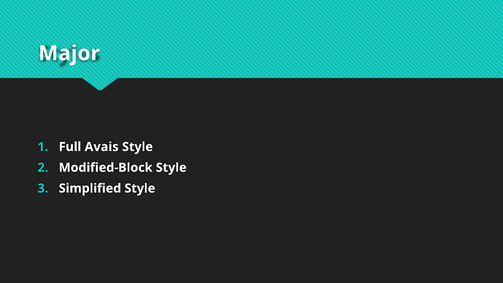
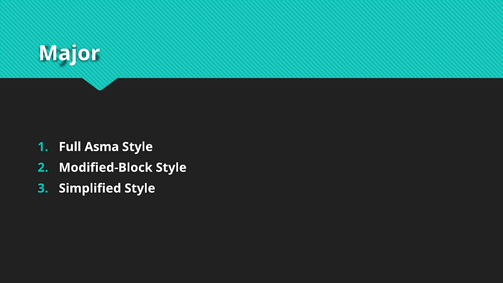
Avais: Avais -> Asma
